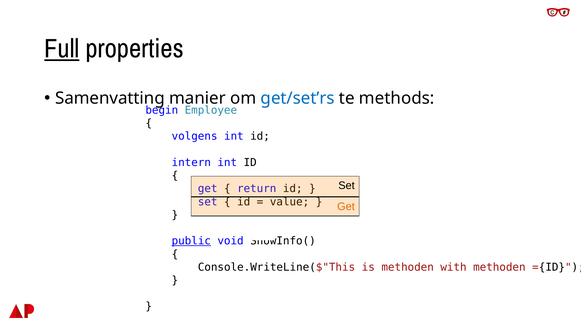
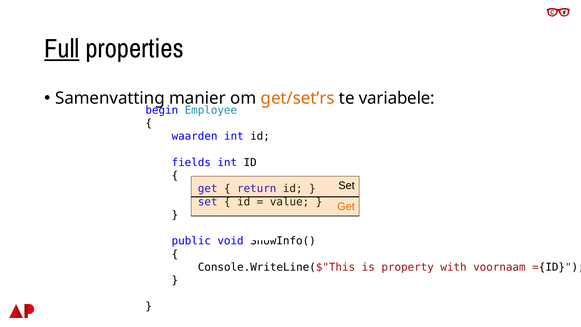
get/set’rs colour: blue -> orange
methods: methods -> variabele
volgens: volgens -> waarden
intern: intern -> fields
public underline: present -> none
is methoden: methoden -> property
with methoden: methoden -> voornaam
